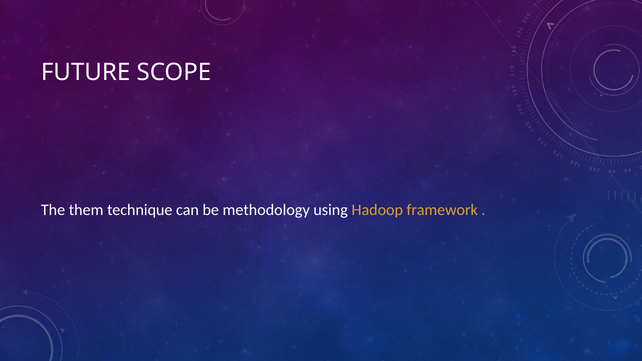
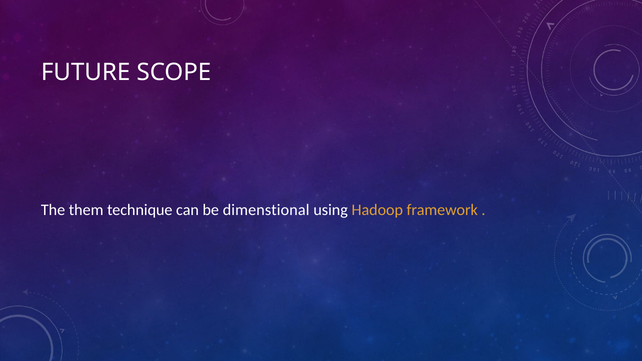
methodology: methodology -> dimenstional
